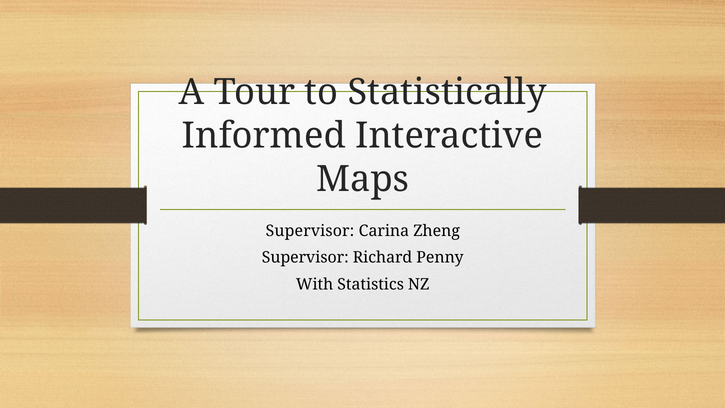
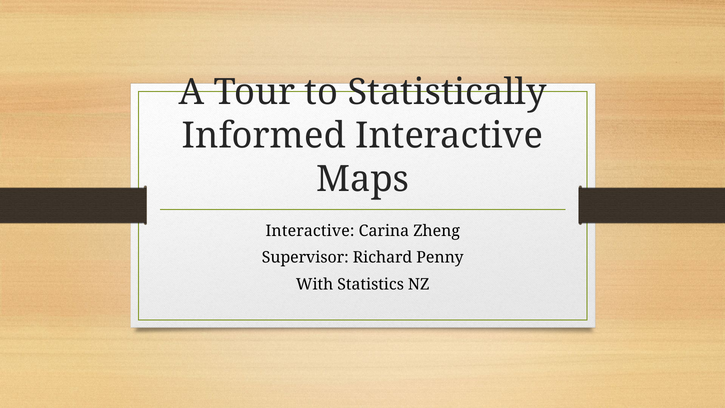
Supervisor at (310, 231): Supervisor -> Interactive
